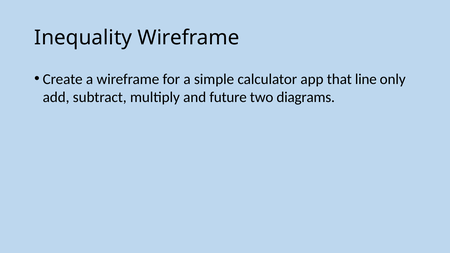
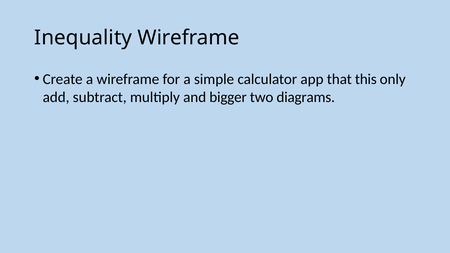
line: line -> this
future: future -> bigger
